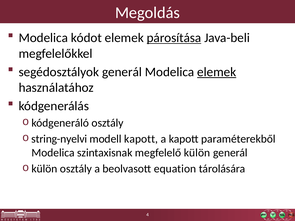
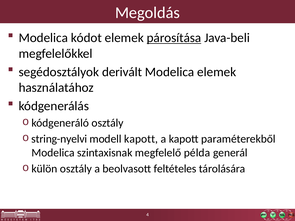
segédosztályok generál: generál -> derivált
elemek at (217, 72) underline: present -> none
megfelelő külön: külön -> példa
equation: equation -> feltételes
